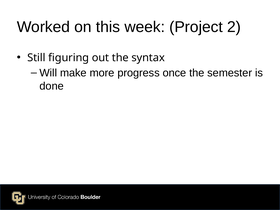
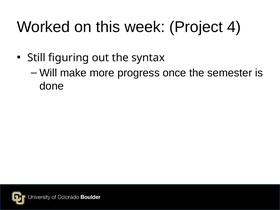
2: 2 -> 4
